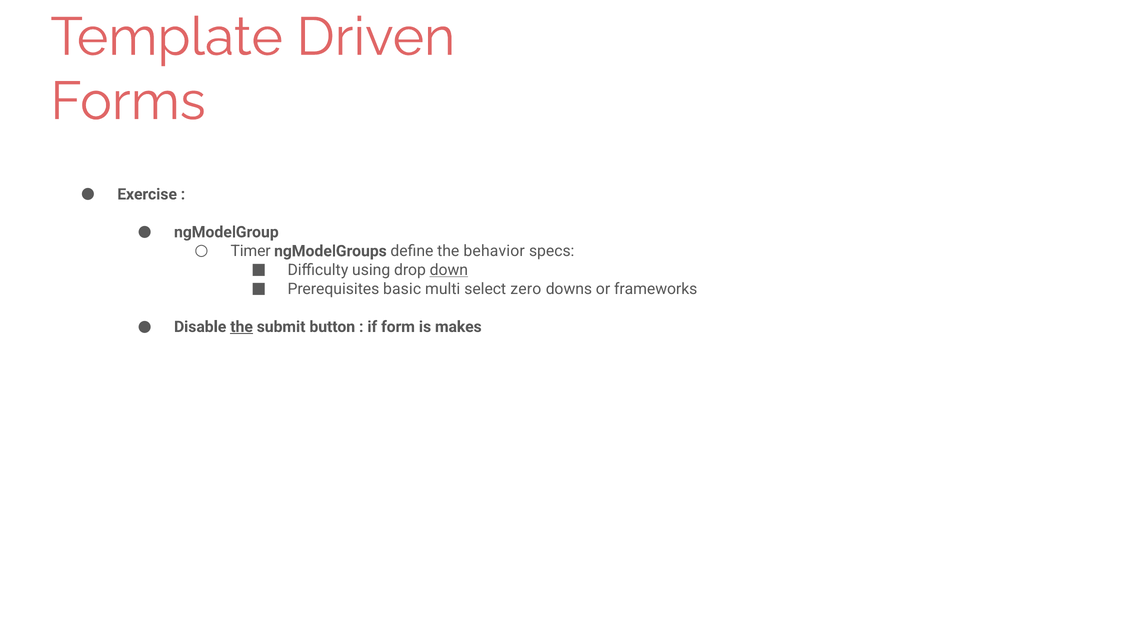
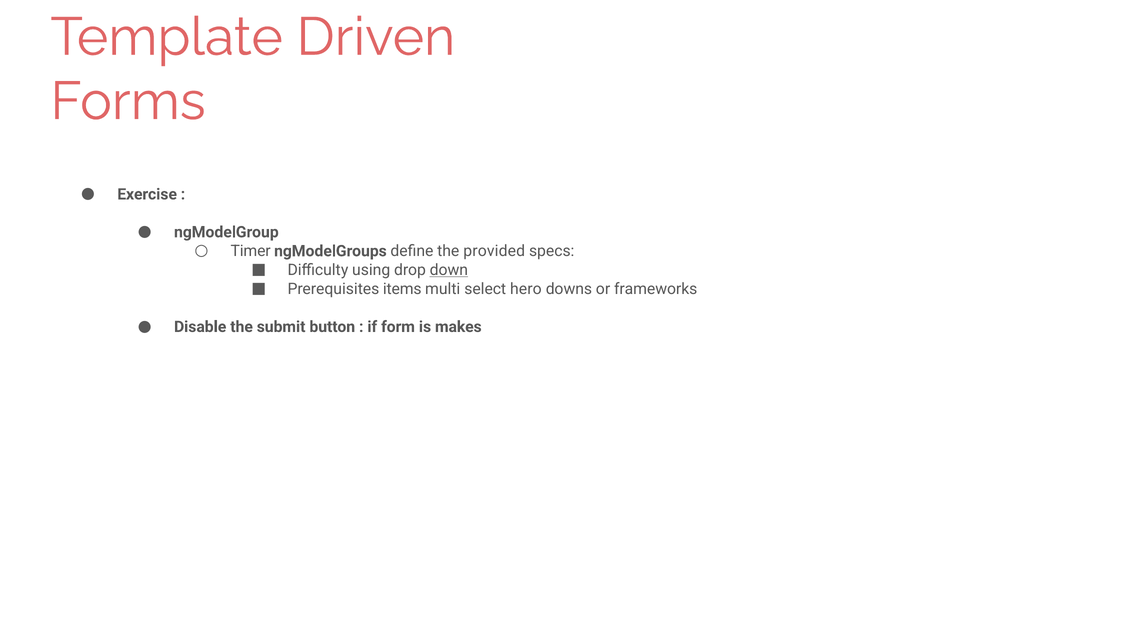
behavior: behavior -> provided
basic: basic -> items
zero: zero -> hero
the at (242, 327) underline: present -> none
